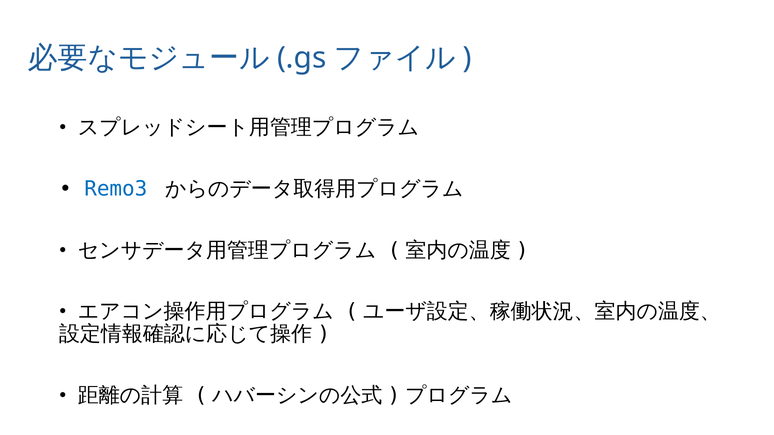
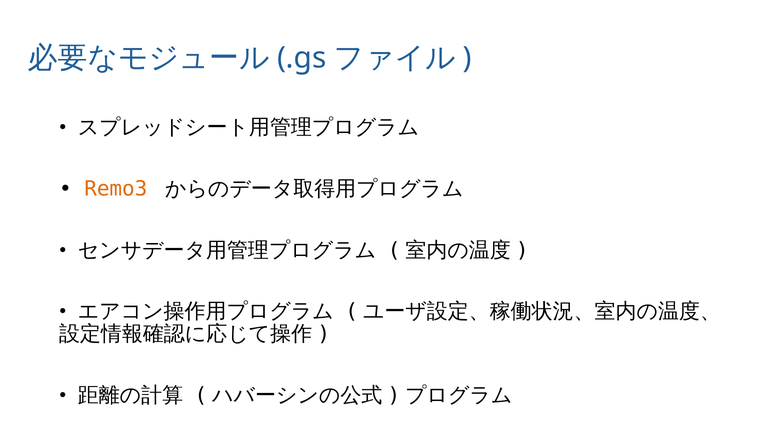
Remo3 colour: blue -> orange
